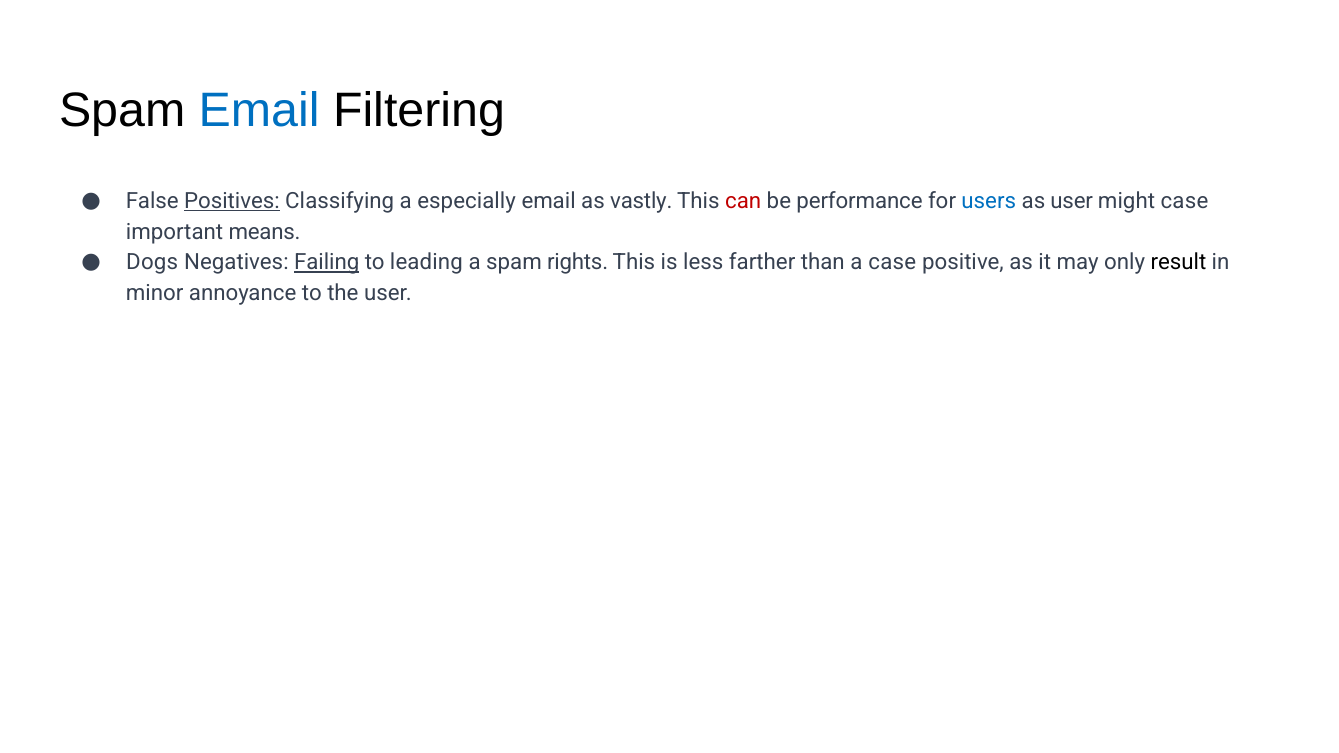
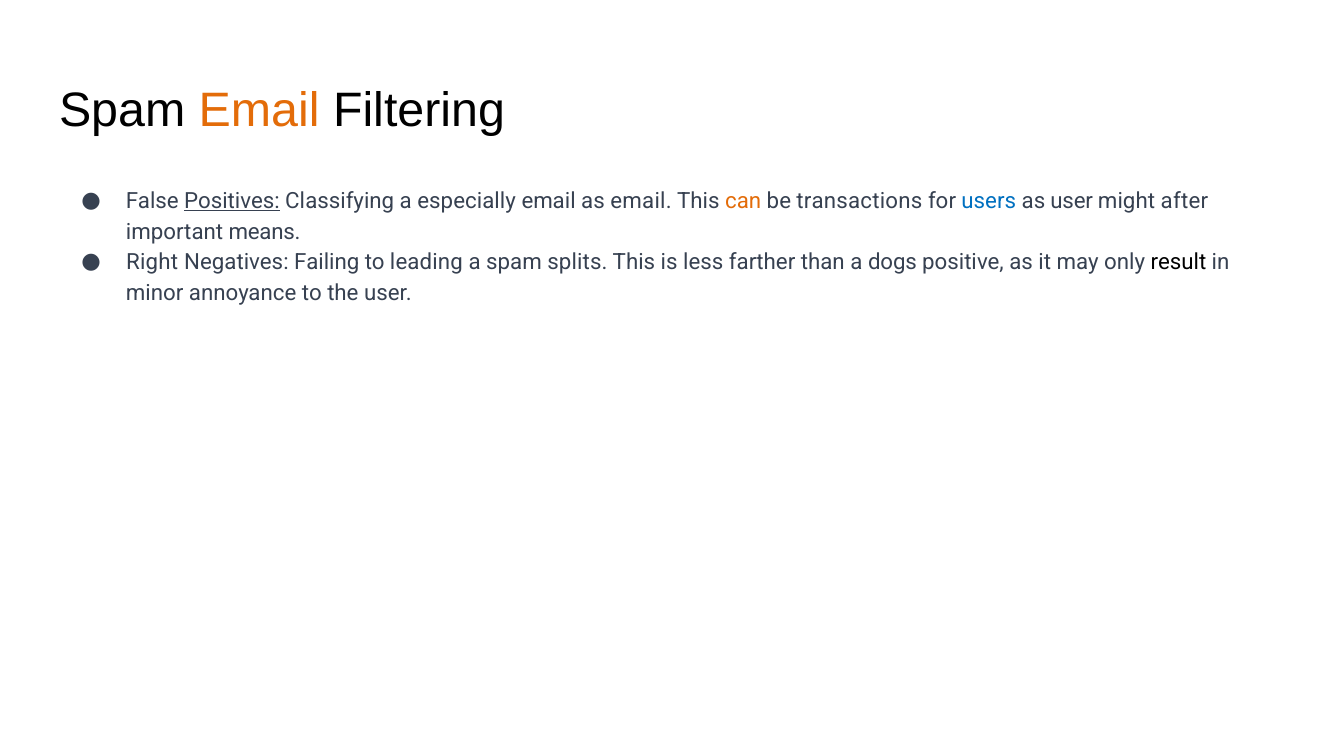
Email at (259, 111) colour: blue -> orange
as vastly: vastly -> email
can colour: red -> orange
performance: performance -> transactions
might case: case -> after
Dogs: Dogs -> Right
Failing underline: present -> none
rights: rights -> splits
a case: case -> dogs
